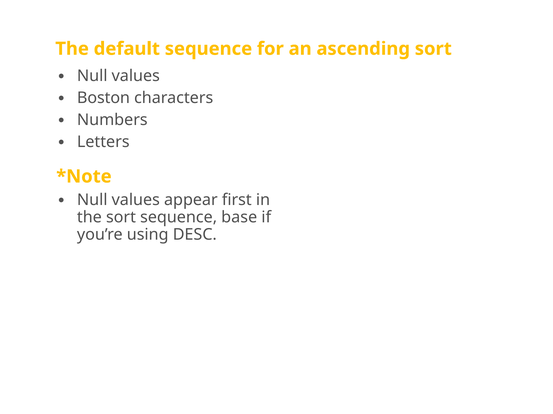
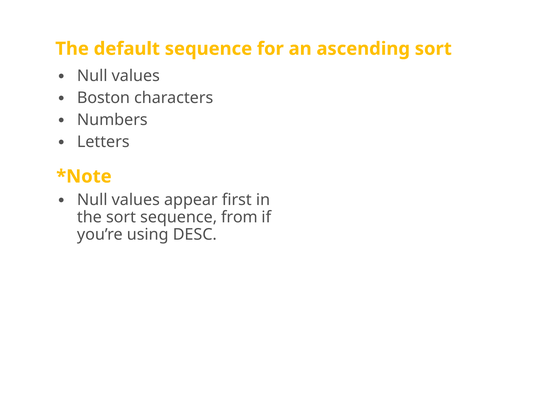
base: base -> from
